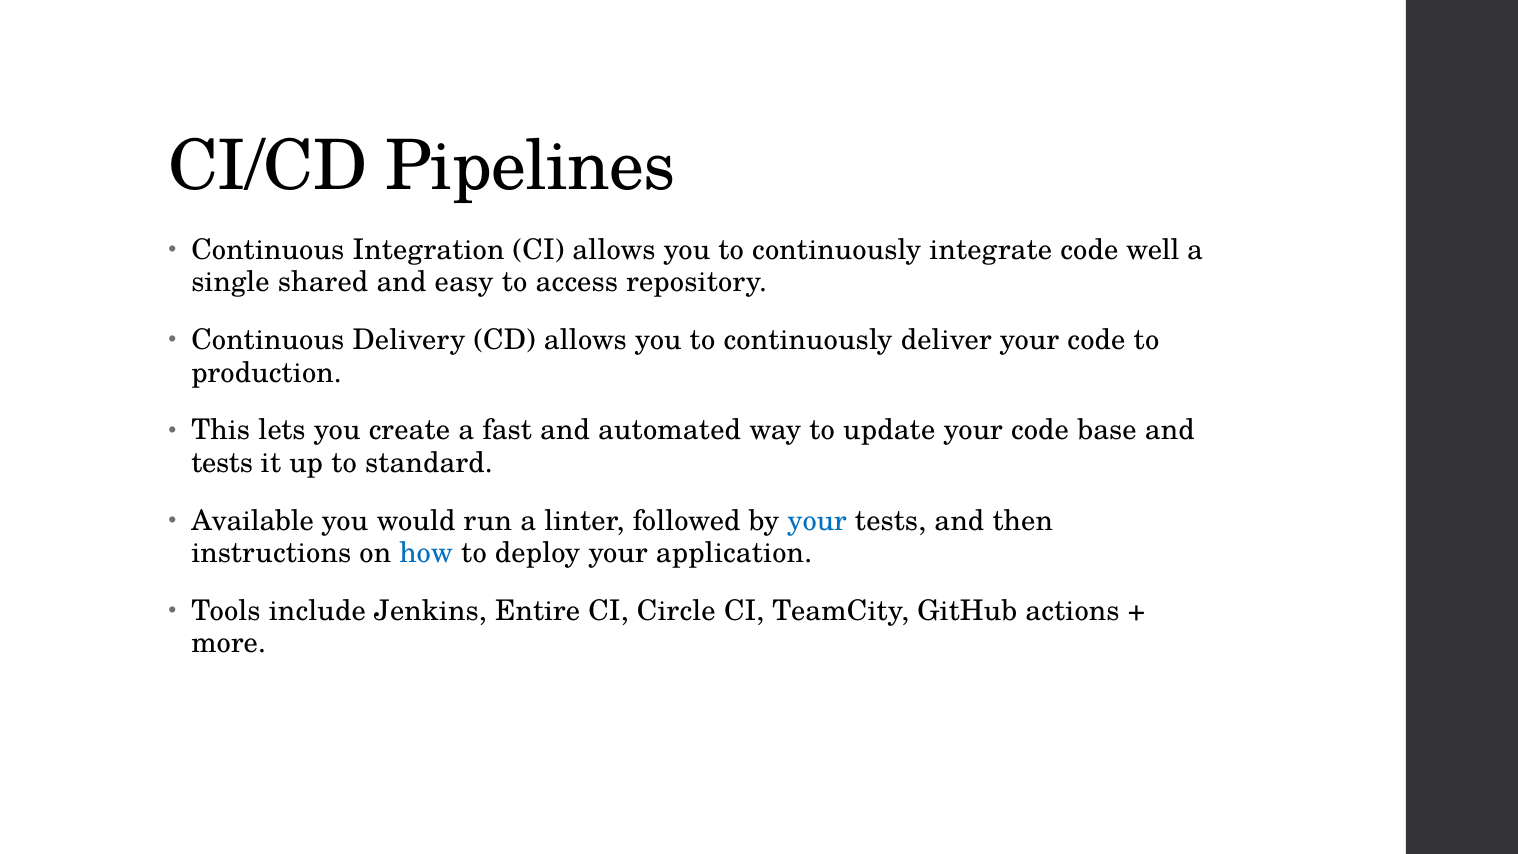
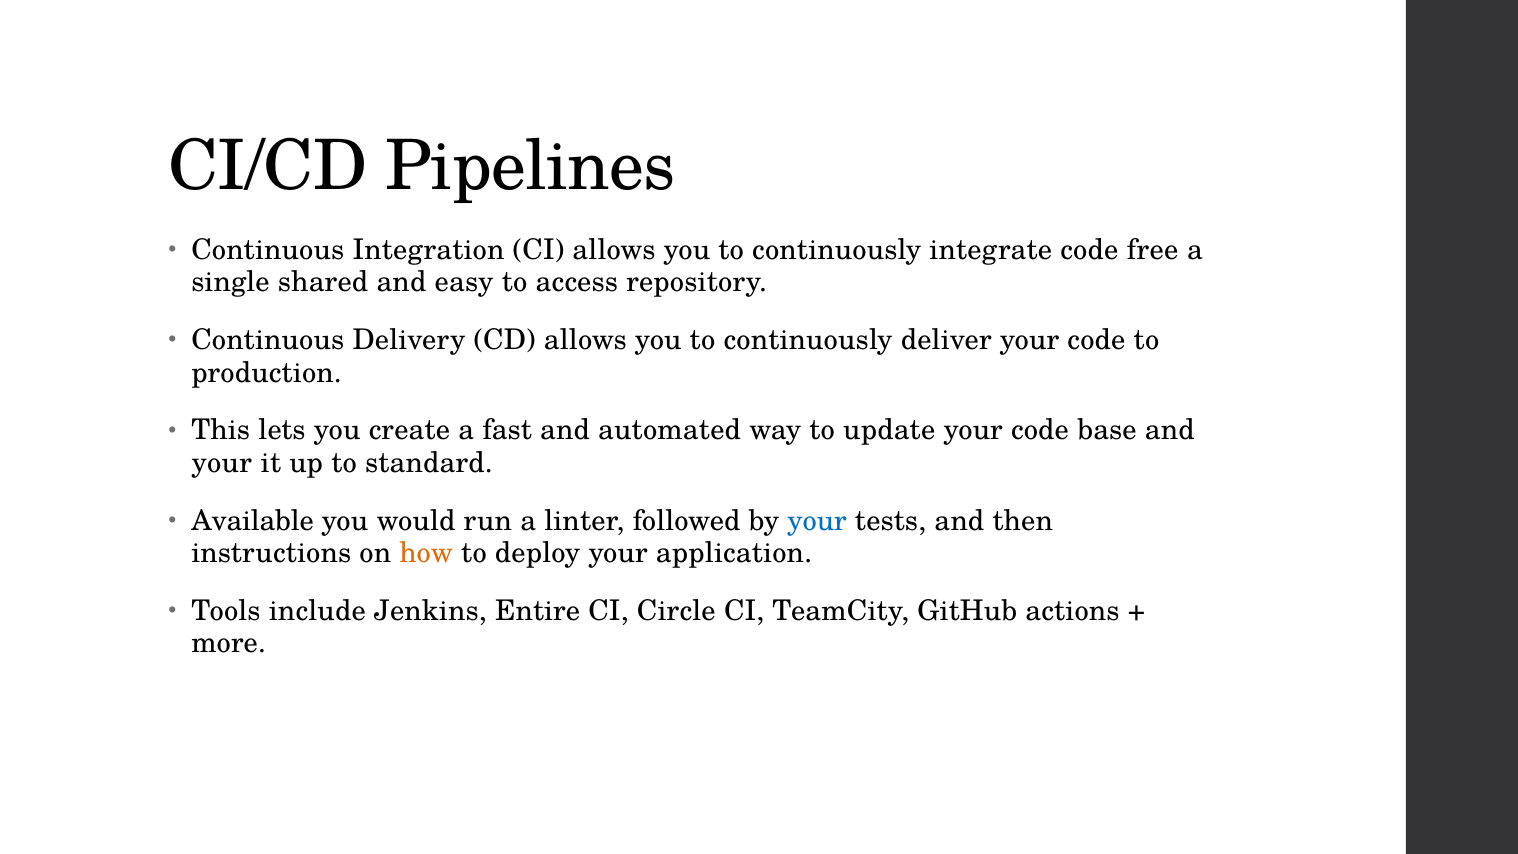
well: well -> free
tests at (222, 463): tests -> your
how colour: blue -> orange
